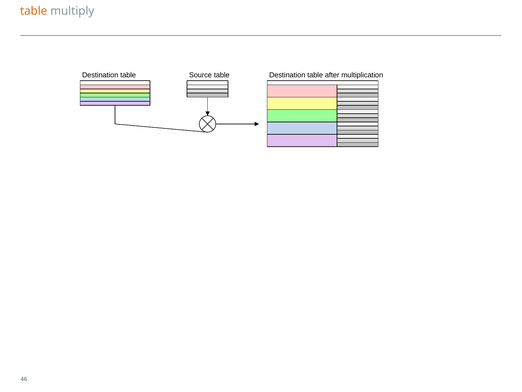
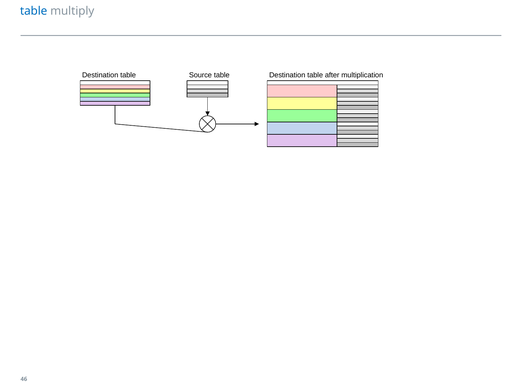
table at (34, 11) colour: orange -> blue
